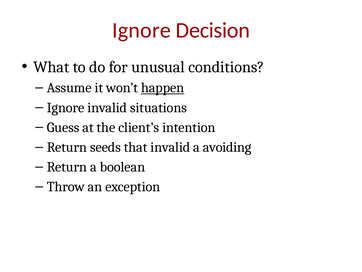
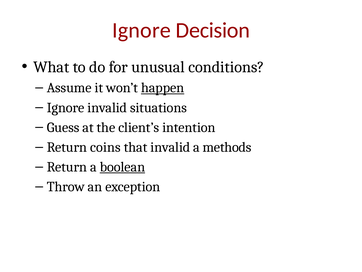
seeds: seeds -> coins
avoiding: avoiding -> methods
boolean underline: none -> present
